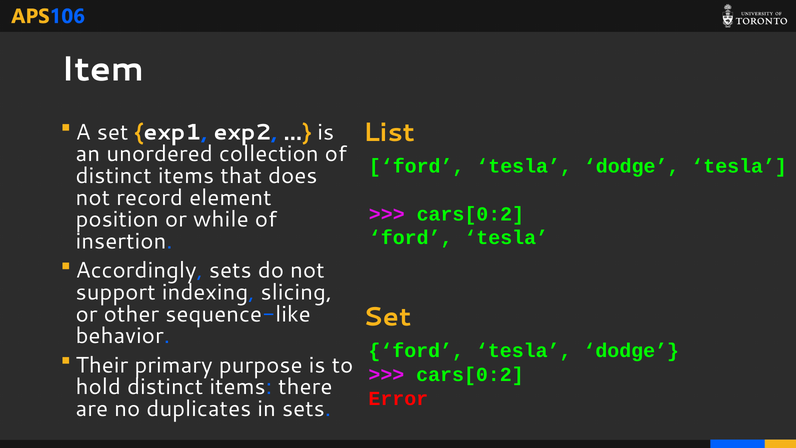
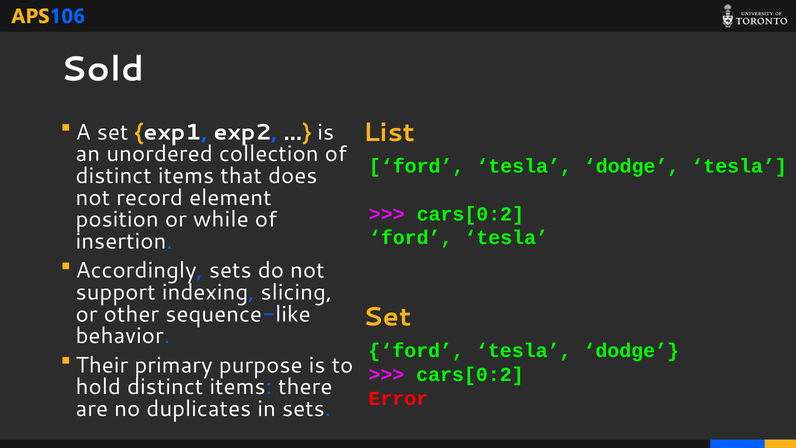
Item: Item -> Sold
